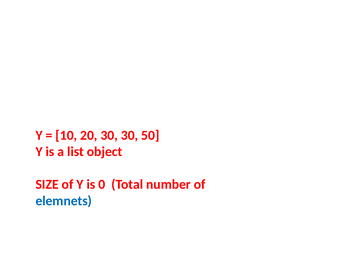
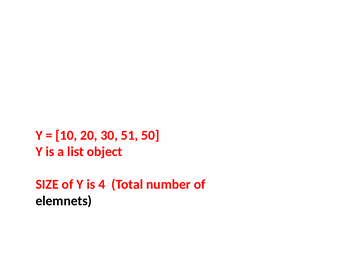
30 30: 30 -> 51
0: 0 -> 4
elemnets colour: blue -> black
